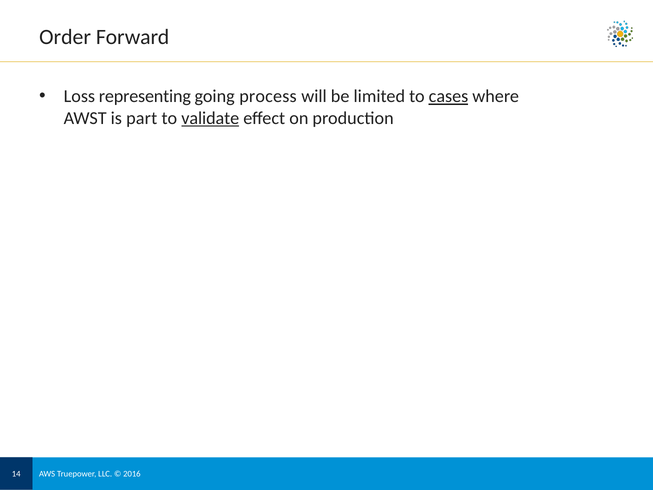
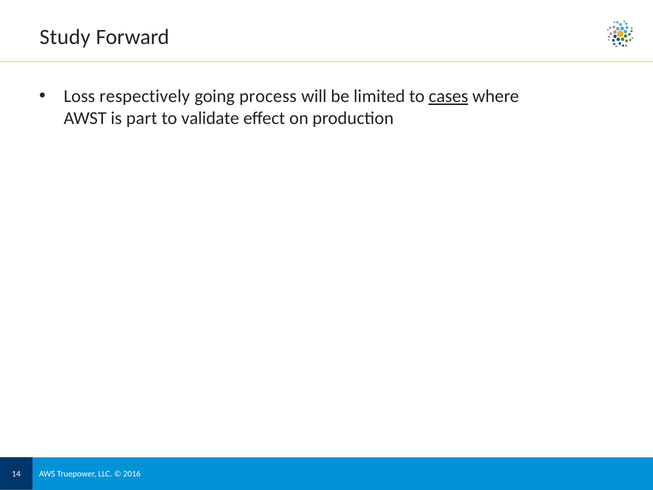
Order: Order -> Study
representing: representing -> respectively
validate underline: present -> none
